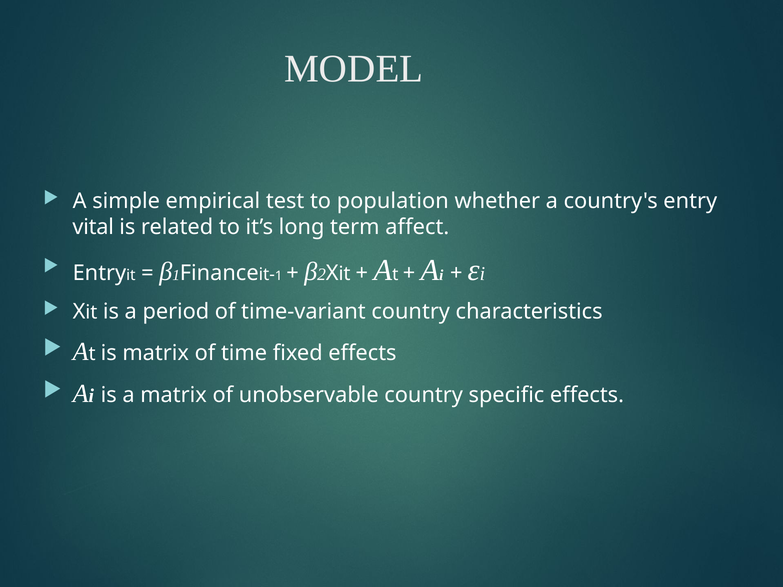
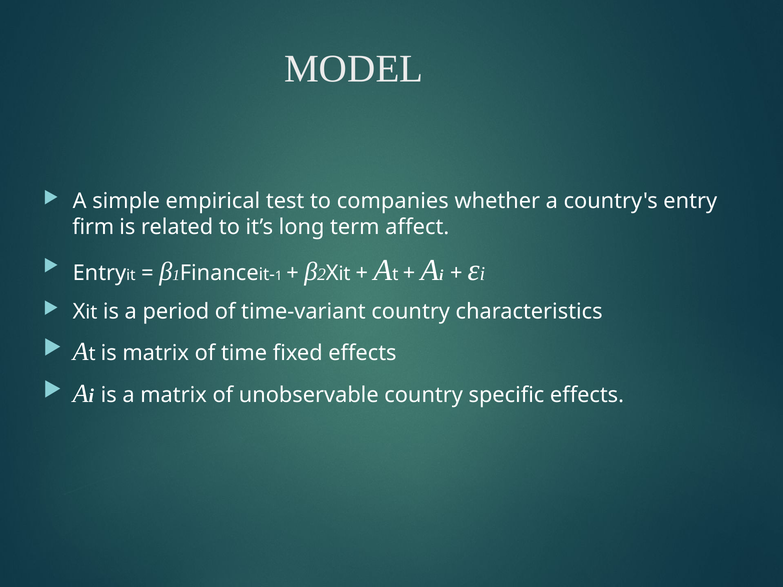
population: population -> companies
vital: vital -> firm
